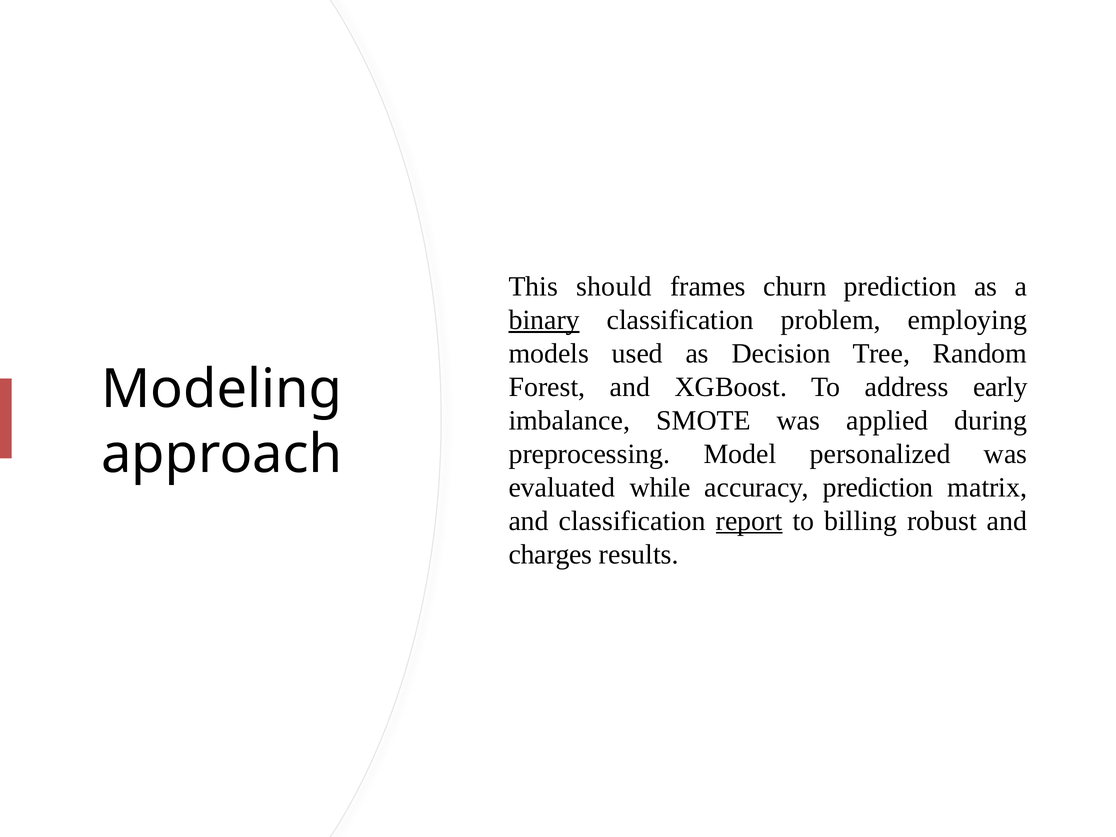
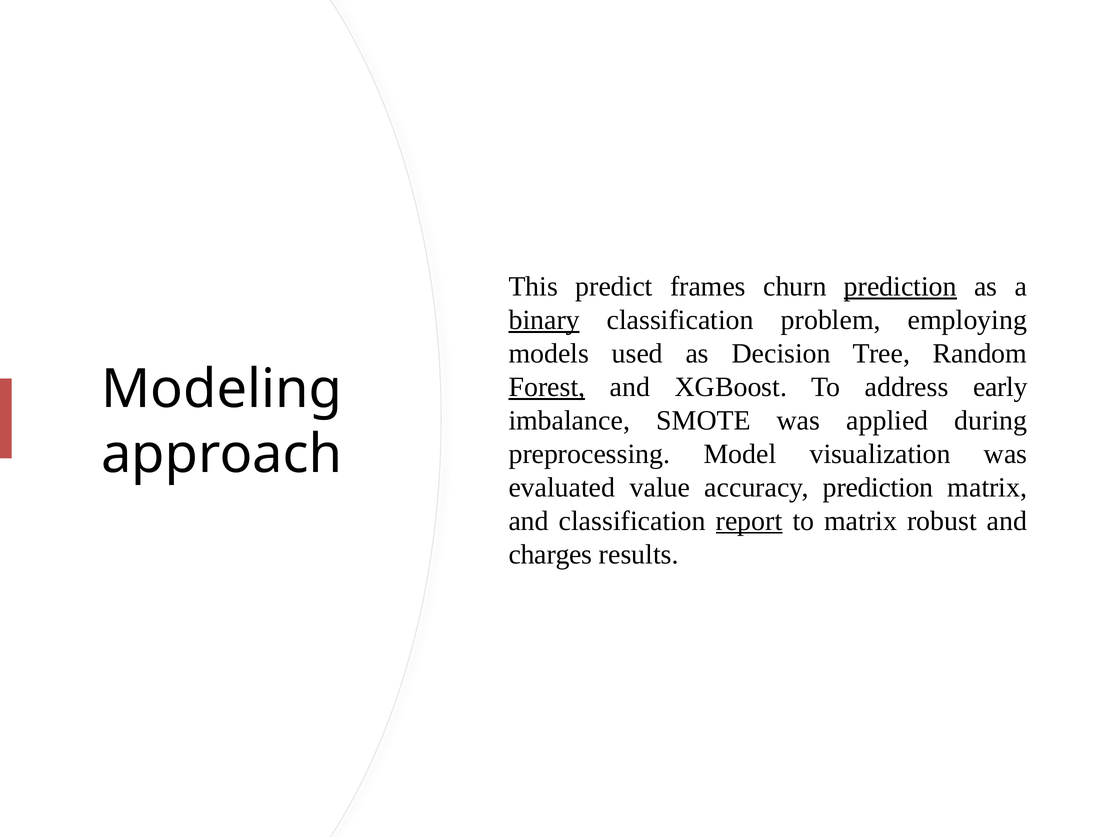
should: should -> predict
prediction at (900, 286) underline: none -> present
Forest underline: none -> present
personalized: personalized -> visualization
while: while -> value
to billing: billing -> matrix
